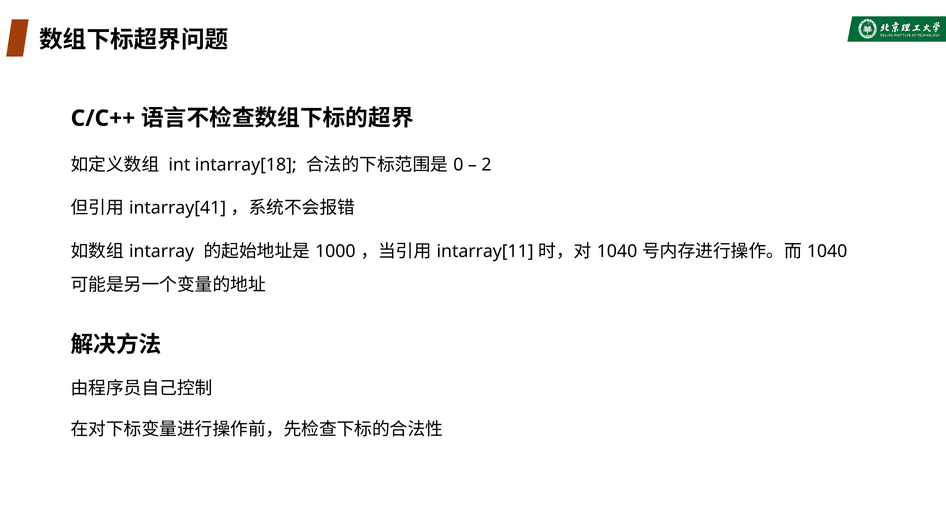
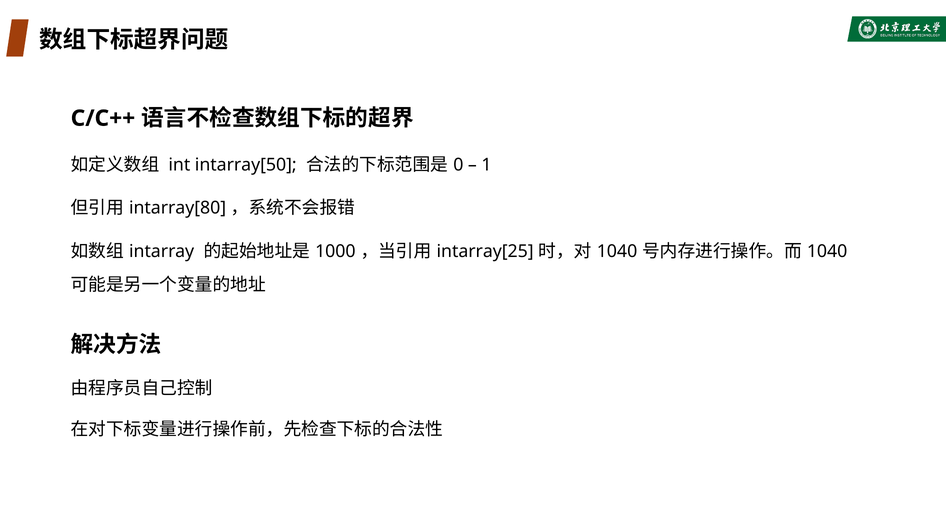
intarray[18: intarray[18 -> intarray[50
2: 2 -> 1
intarray[41: intarray[41 -> intarray[80
intarray[11: intarray[11 -> intarray[25
